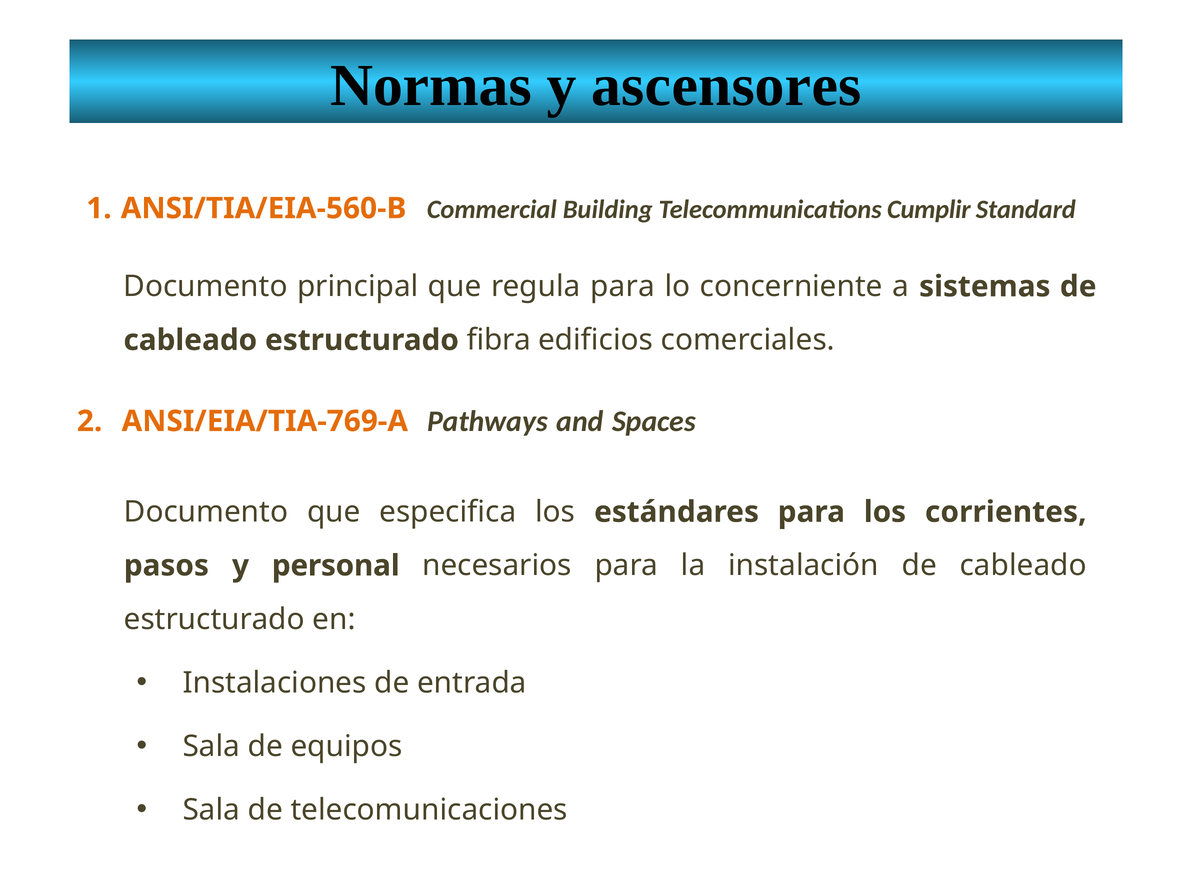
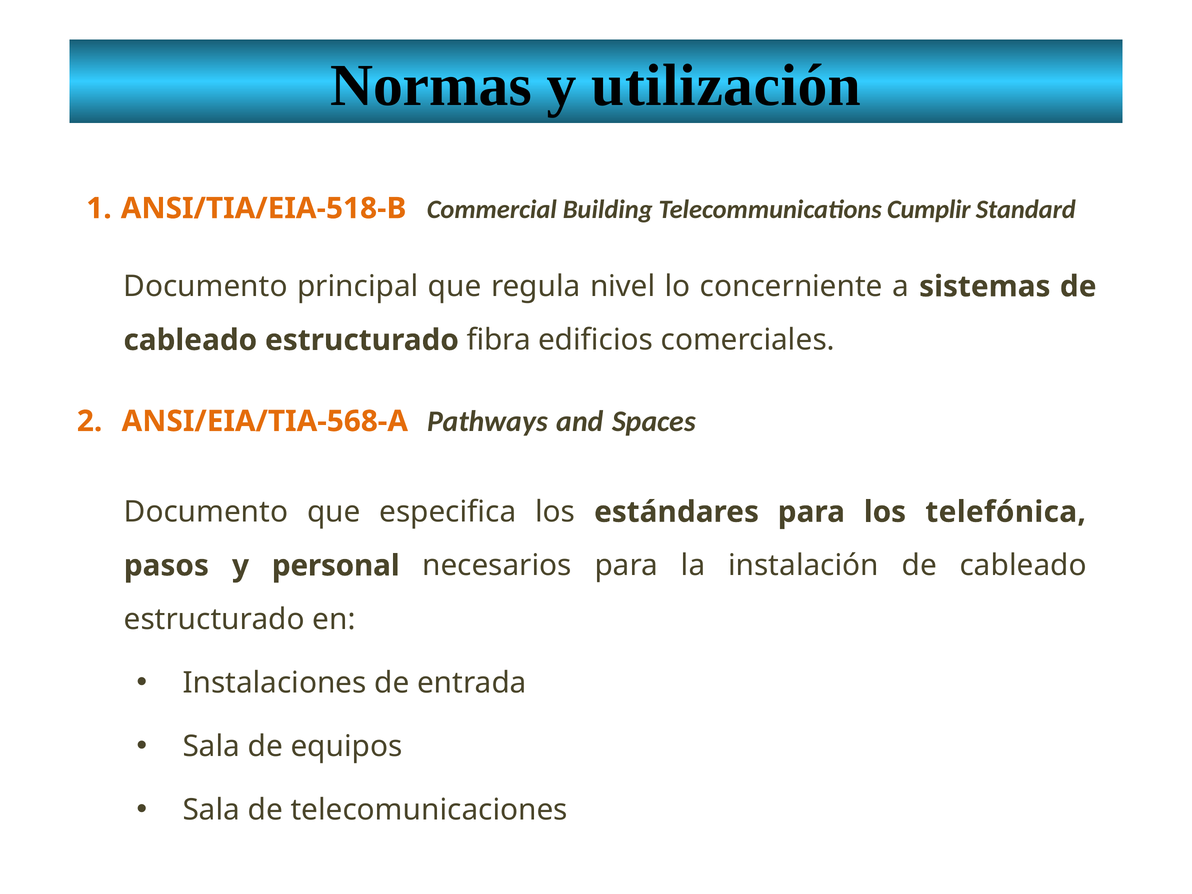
ascensores: ascensores -> utilización
ANSI/TIA/EIA-560-B: ANSI/TIA/EIA-560-B -> ANSI/TIA/EIA-518-B
regula para: para -> nivel
ANSI/EIA/TIA-769-A: ANSI/EIA/TIA-769-A -> ANSI/EIA/TIA-568-A
corrientes: corrientes -> telefónica
